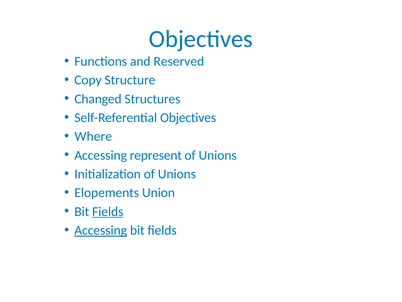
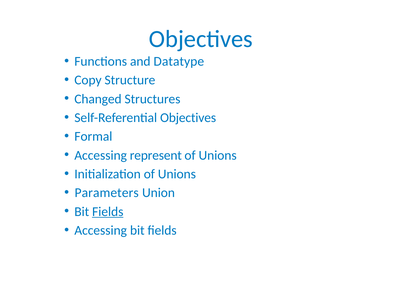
Reserved: Reserved -> Datatype
Where: Where -> Formal
Elopements: Elopements -> Parameters
Accessing at (101, 230) underline: present -> none
